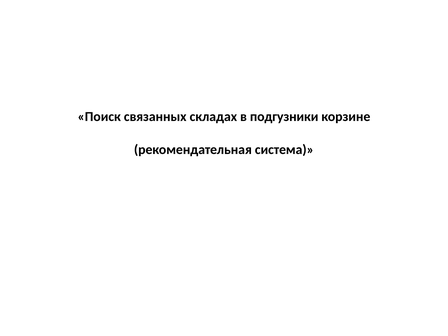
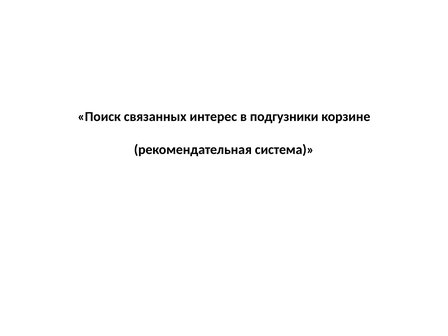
складах: складах -> интерес
